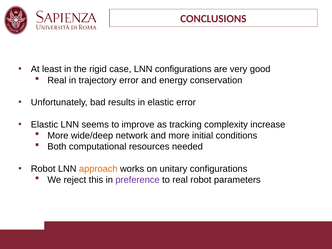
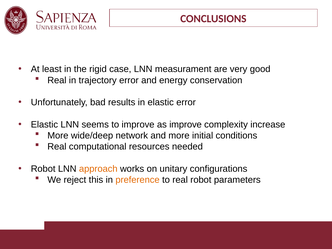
LNN configurations: configurations -> measurament
as tracking: tracking -> improve
Both at (57, 147): Both -> Real
preference colour: purple -> orange
